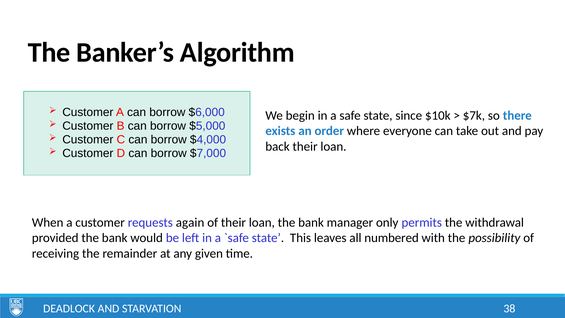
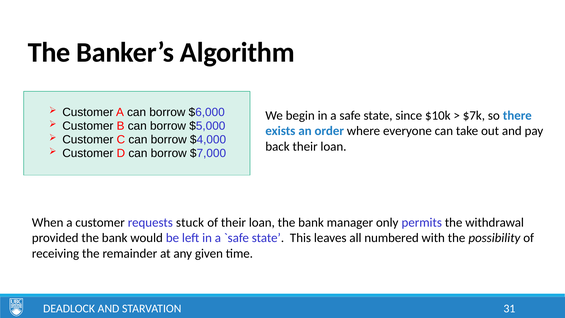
again: again -> stuck
38: 38 -> 31
